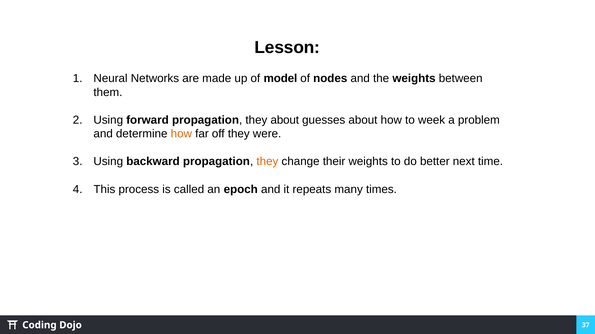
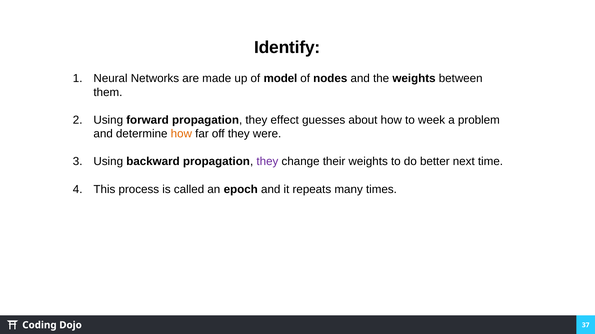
Lesson: Lesson -> Identify
they about: about -> effect
they at (267, 162) colour: orange -> purple
